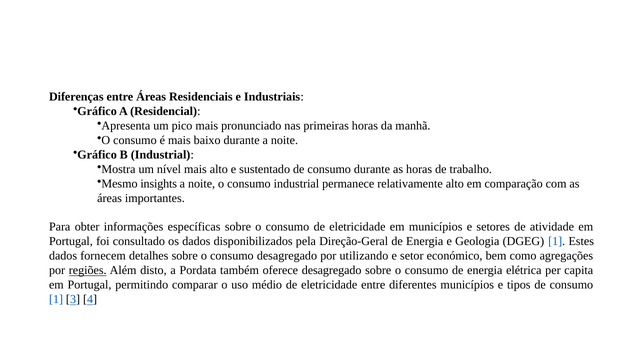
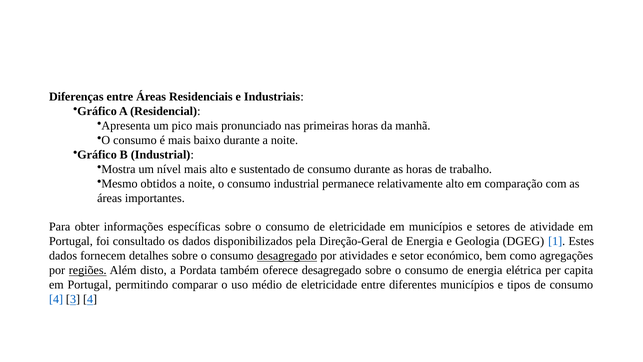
insights: insights -> obtidos
desagregado at (287, 256) underline: none -> present
utilizando: utilizando -> atividades
1 at (56, 299): 1 -> 4
